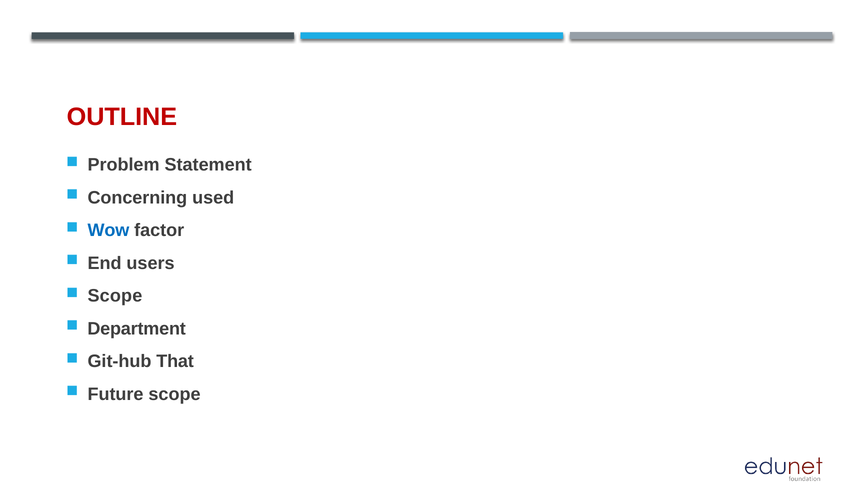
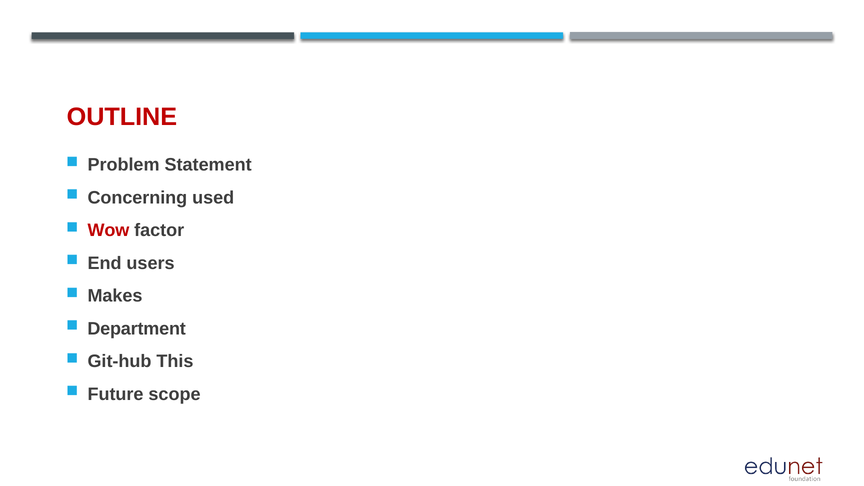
Wow colour: blue -> red
Scope at (115, 296): Scope -> Makes
That: That -> This
